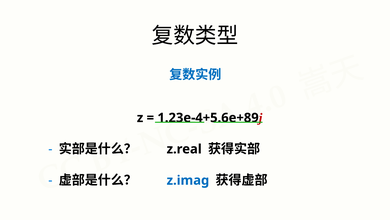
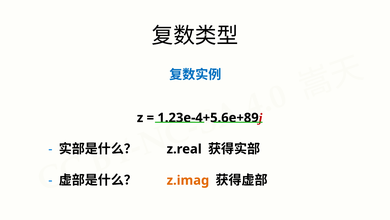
z.imag colour: blue -> orange
